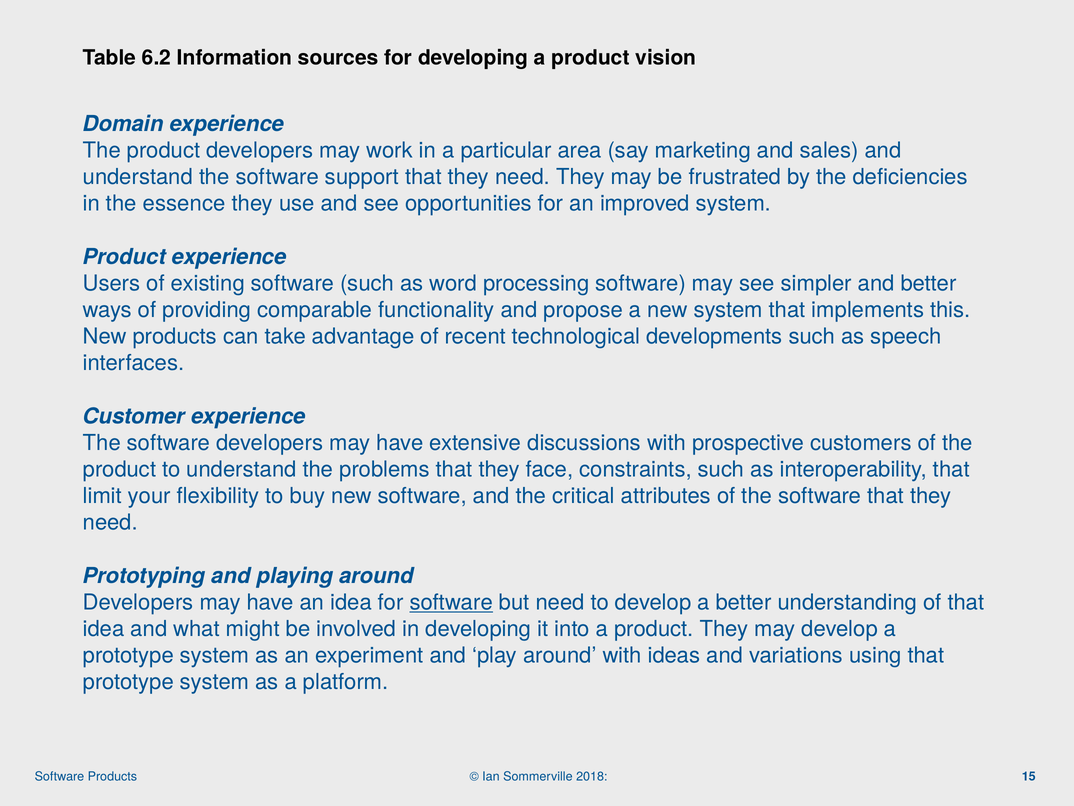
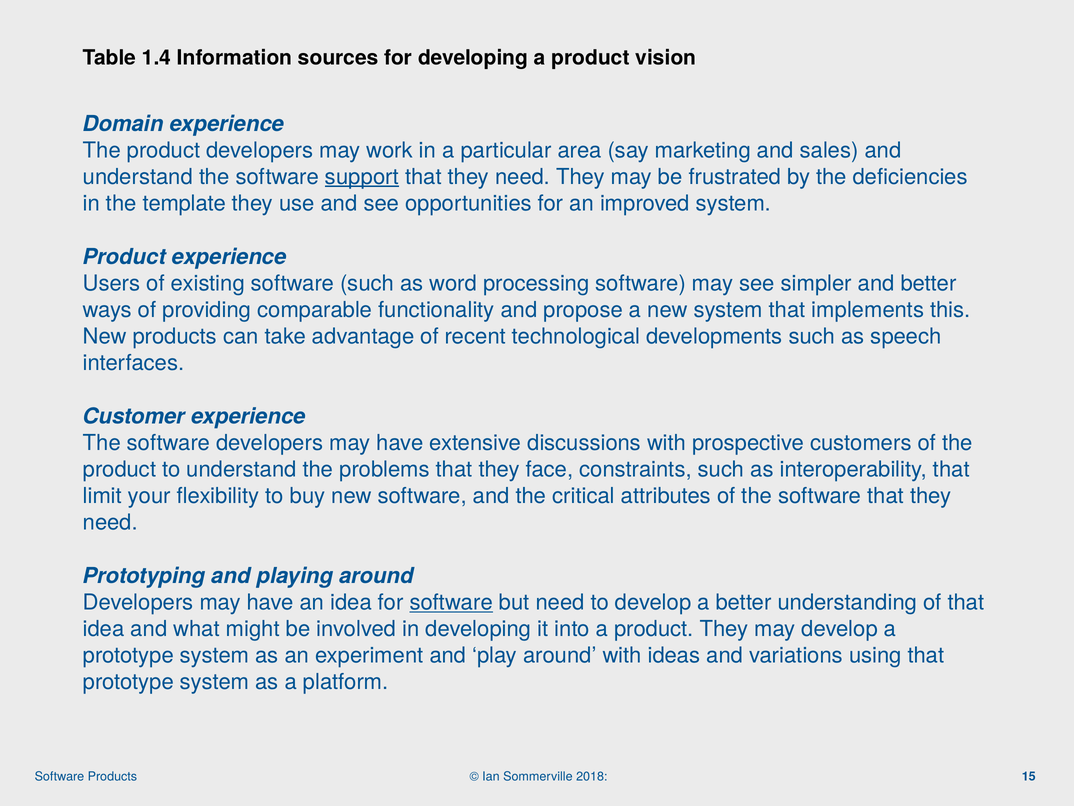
6.2: 6.2 -> 1.4
support underline: none -> present
essence: essence -> template
